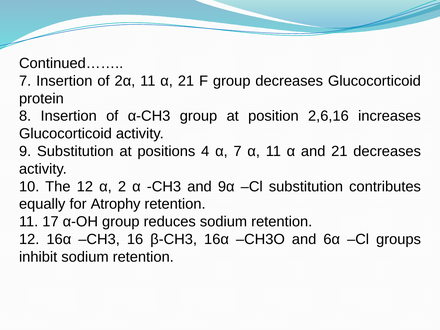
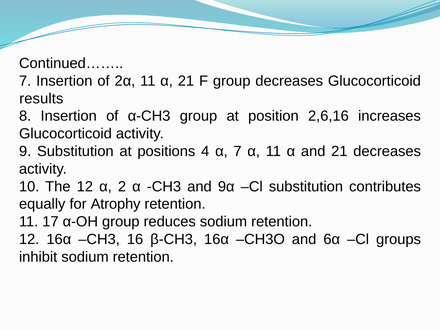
protein: protein -> results
